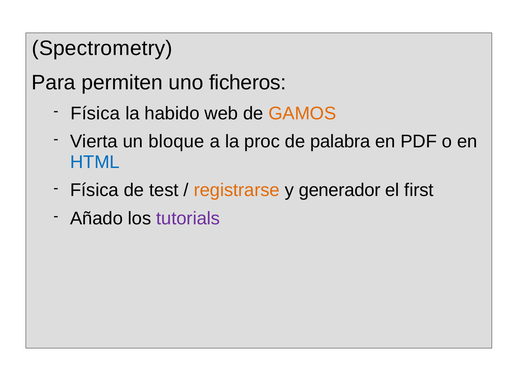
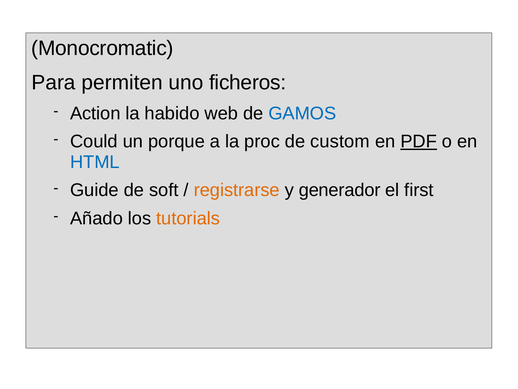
Spectrometry: Spectrometry -> Monocromatic
Física at (95, 113): Física -> Action
GAMOS colour: orange -> blue
Vierta: Vierta -> Could
bloque: bloque -> porque
palabra: palabra -> custom
PDF underline: none -> present
Física at (94, 190): Física -> Guide
test: test -> soft
tutorials colour: purple -> orange
